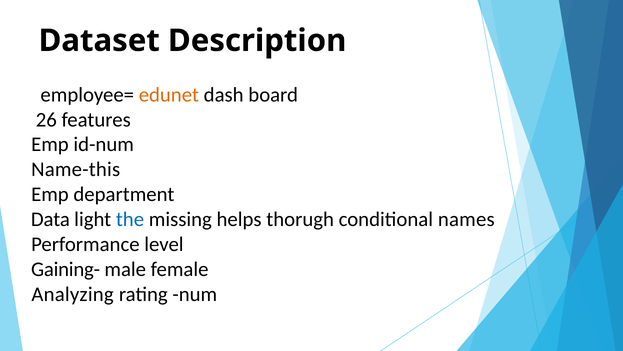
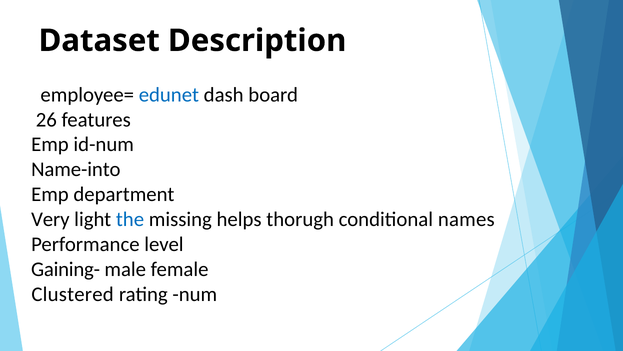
edunet colour: orange -> blue
Name-this: Name-this -> Name-into
Data: Data -> Very
Analyzing: Analyzing -> Clustered
